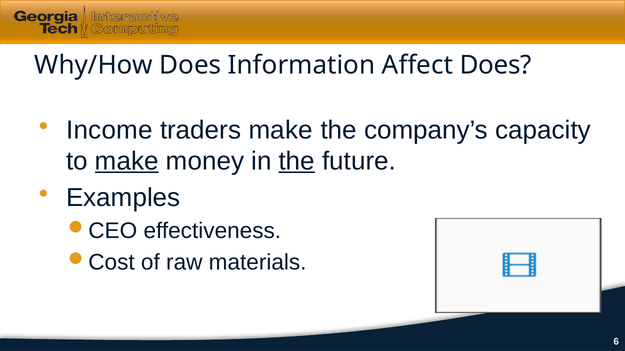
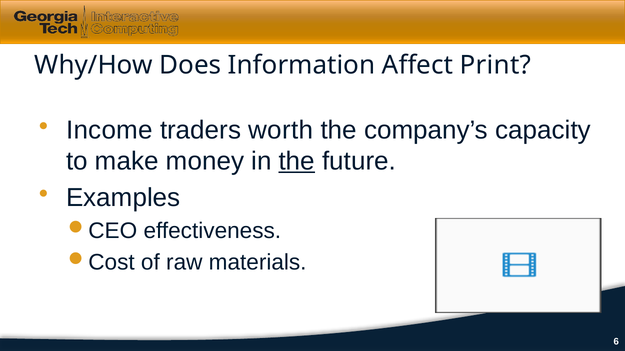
Affect Does: Does -> Print
traders make: make -> worth
make at (127, 161) underline: present -> none
